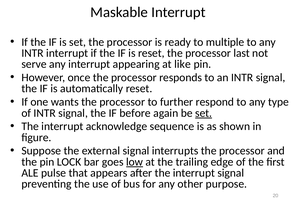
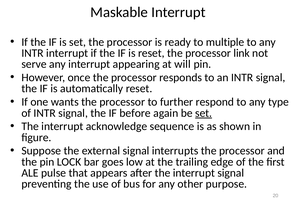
last: last -> link
like: like -> will
low underline: present -> none
